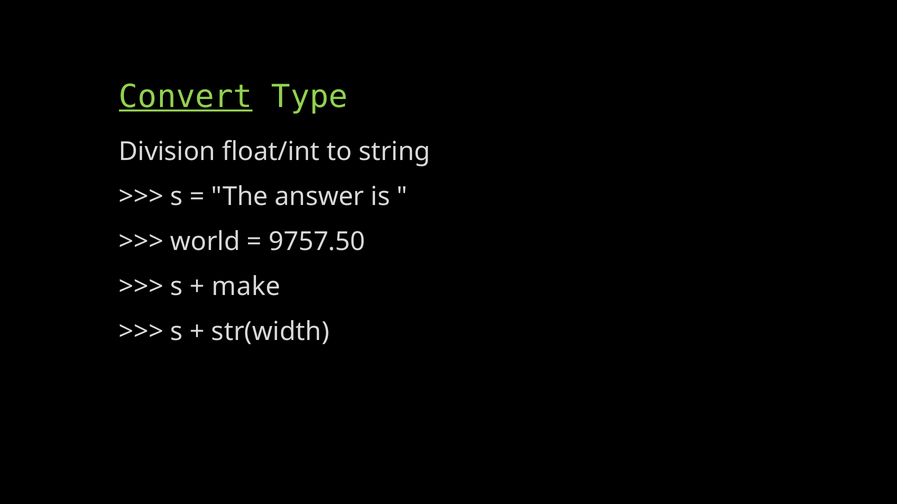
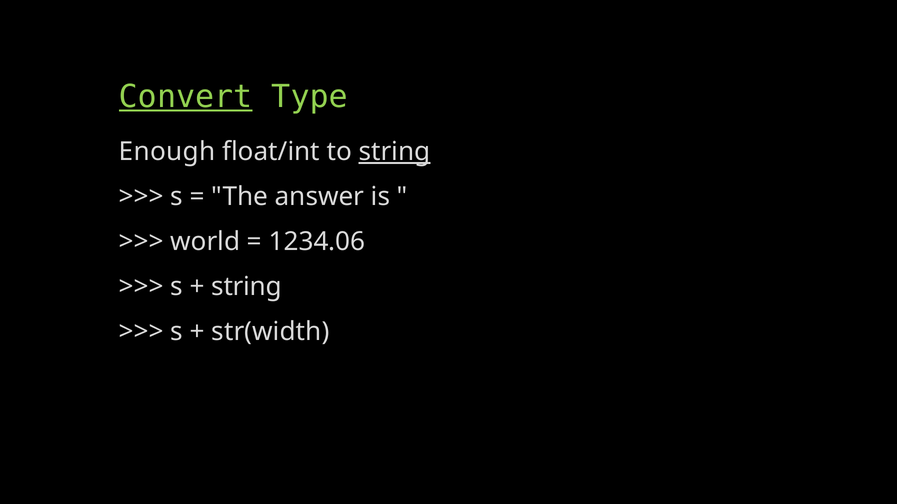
Division: Division -> Enough
string at (394, 152) underline: none -> present
9757.50: 9757.50 -> 1234.06
make at (246, 287): make -> string
